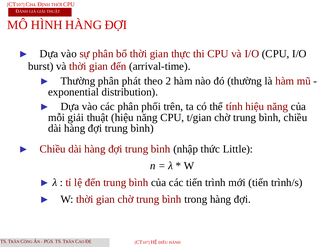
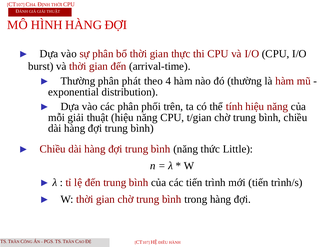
2: 2 -> 4
bình nhập: nhập -> năng
